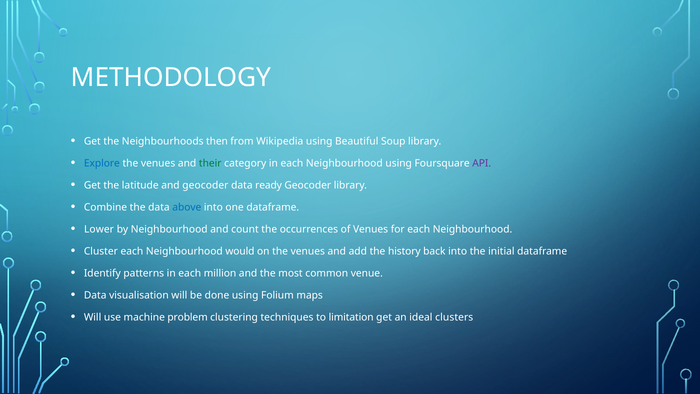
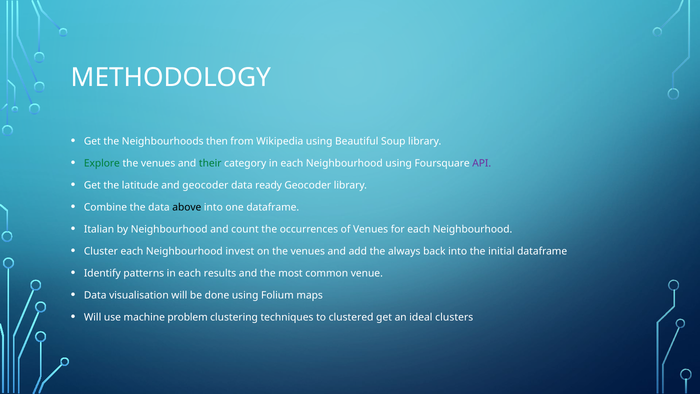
Explore colour: blue -> green
above colour: blue -> black
Lower: Lower -> Italian
would: would -> invest
history: history -> always
million: million -> results
limitation: limitation -> clustered
